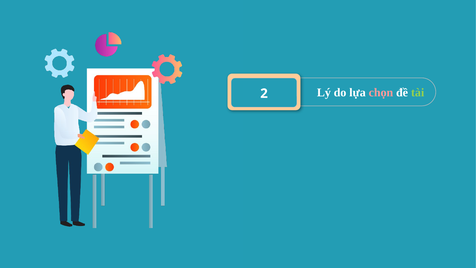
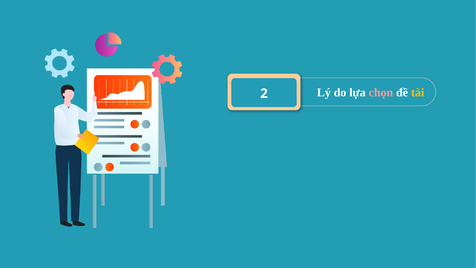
tài colour: light green -> yellow
